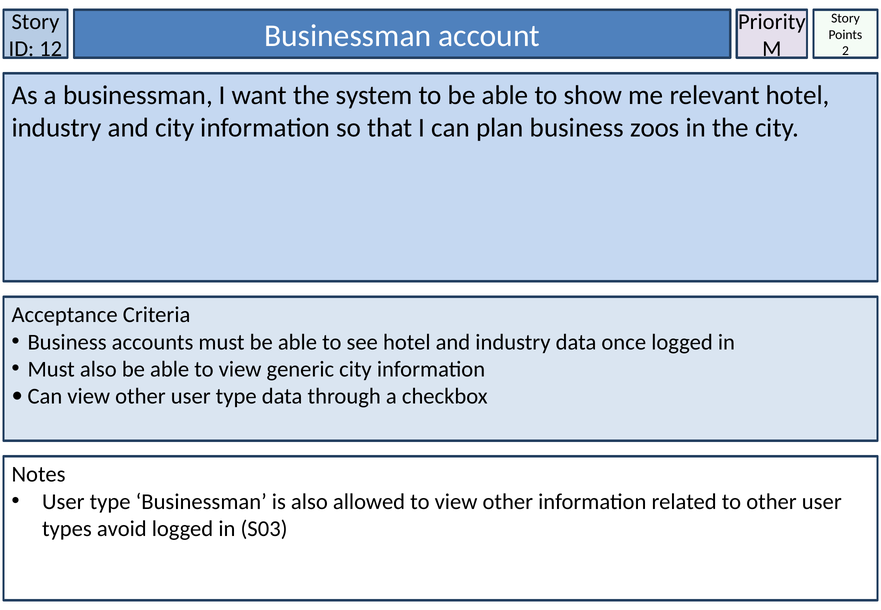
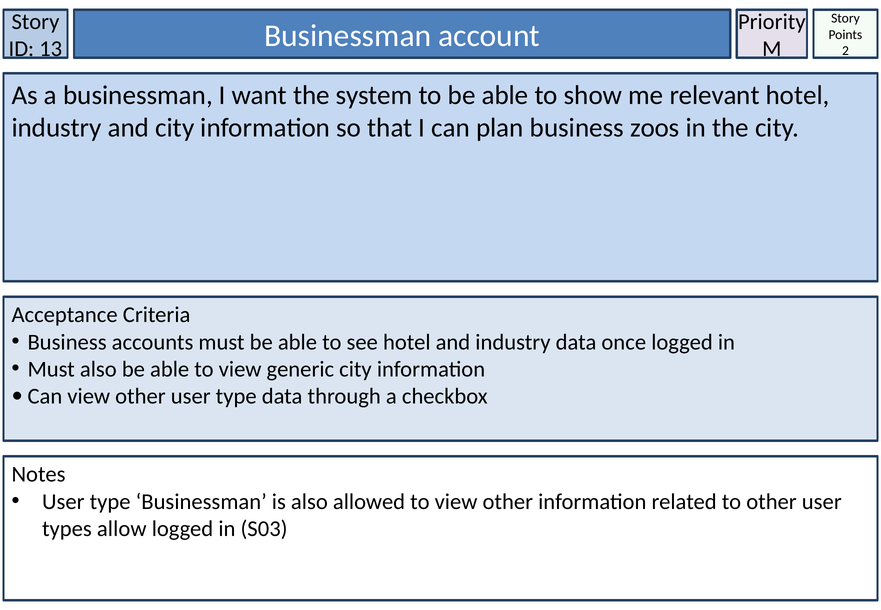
12: 12 -> 13
avoid: avoid -> allow
